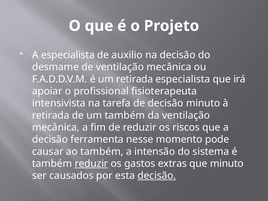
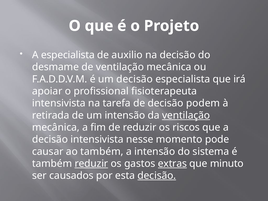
um retirada: retirada -> decisão
decisão minuto: minuto -> podem
um também: também -> intensão
ventilação at (186, 115) underline: none -> present
decisão ferramenta: ferramenta -> intensivista
extras underline: none -> present
